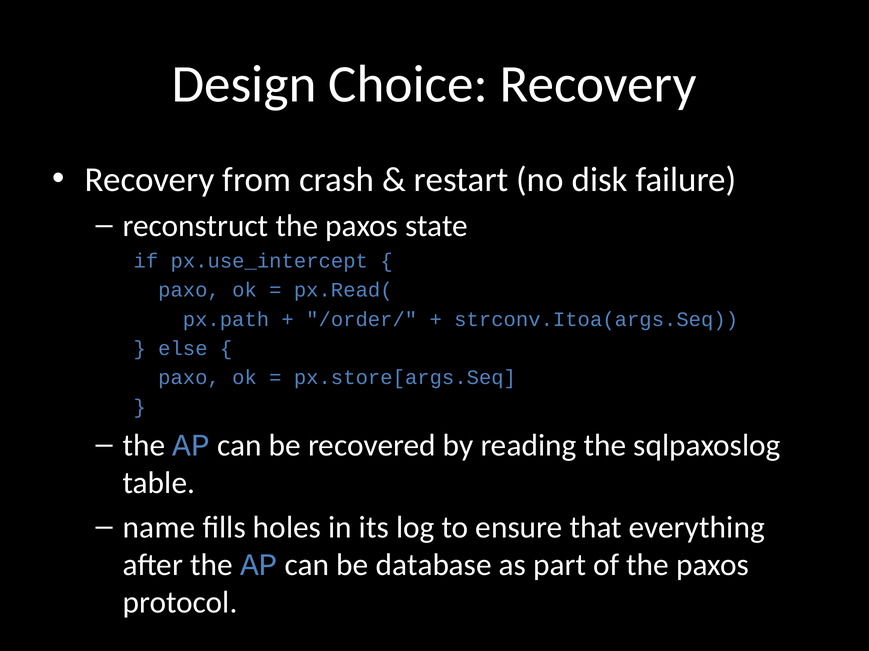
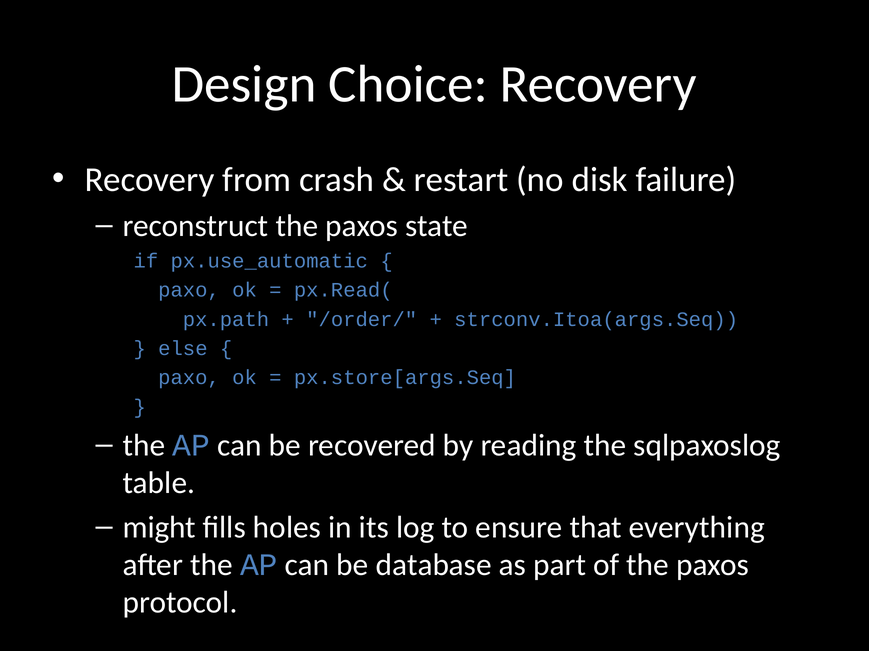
px.use_intercept: px.use_intercept -> px.use_automatic
name: name -> might
